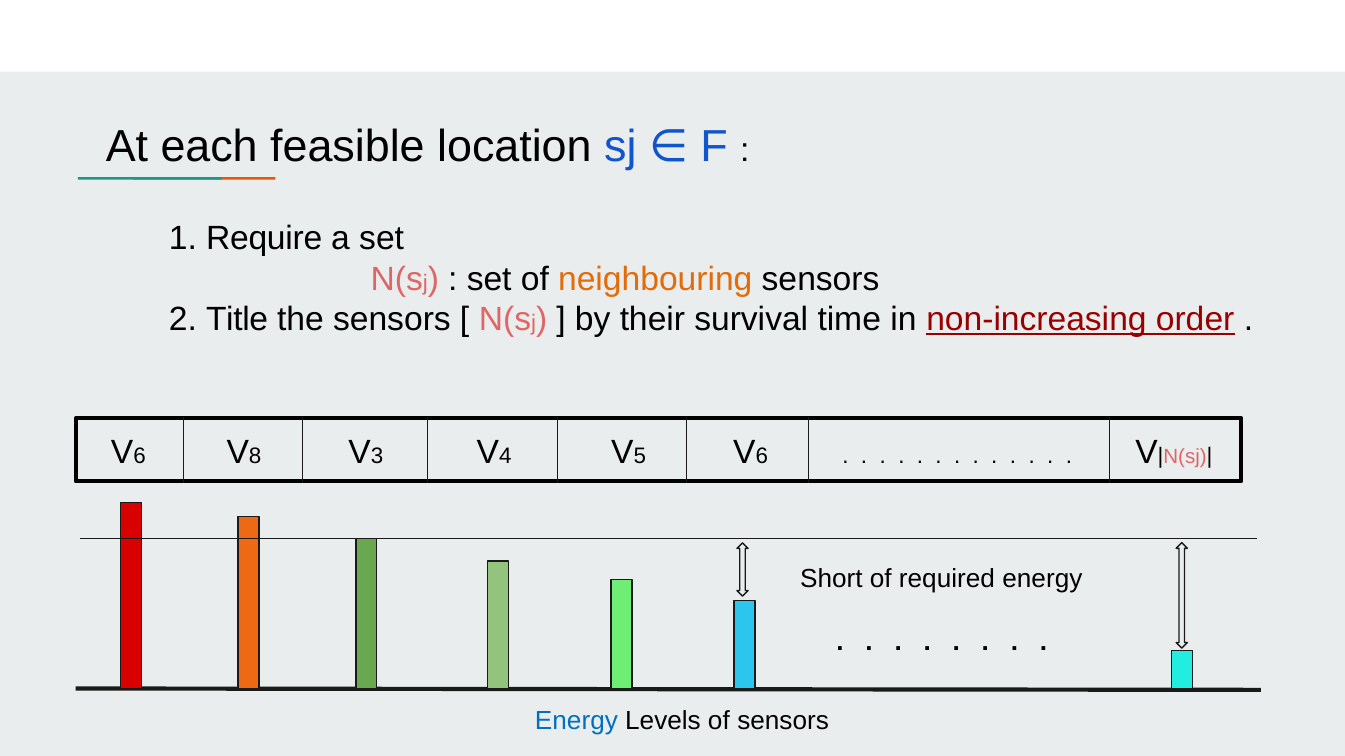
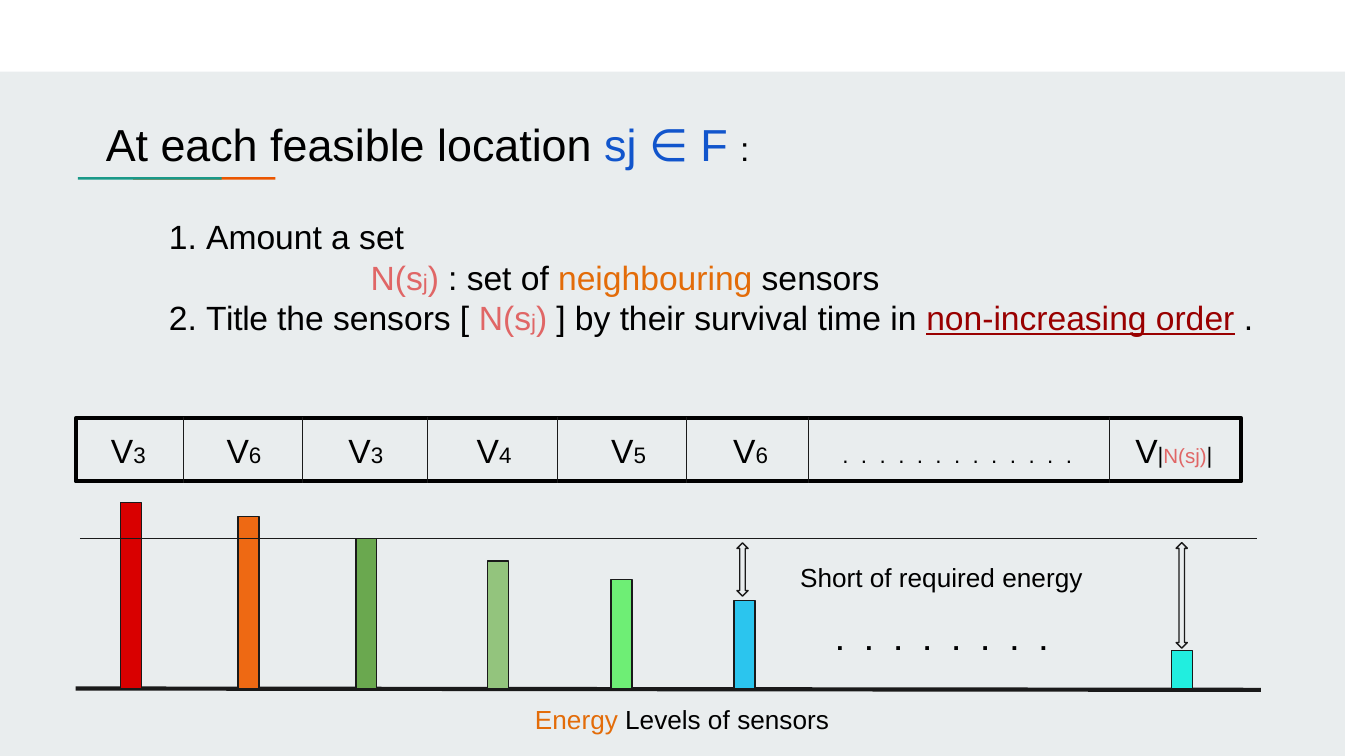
Require: Require -> Amount
6 at (140, 456): 6 -> 3
8 at (255, 456): 8 -> 6
Energy at (576, 721) colour: blue -> orange
